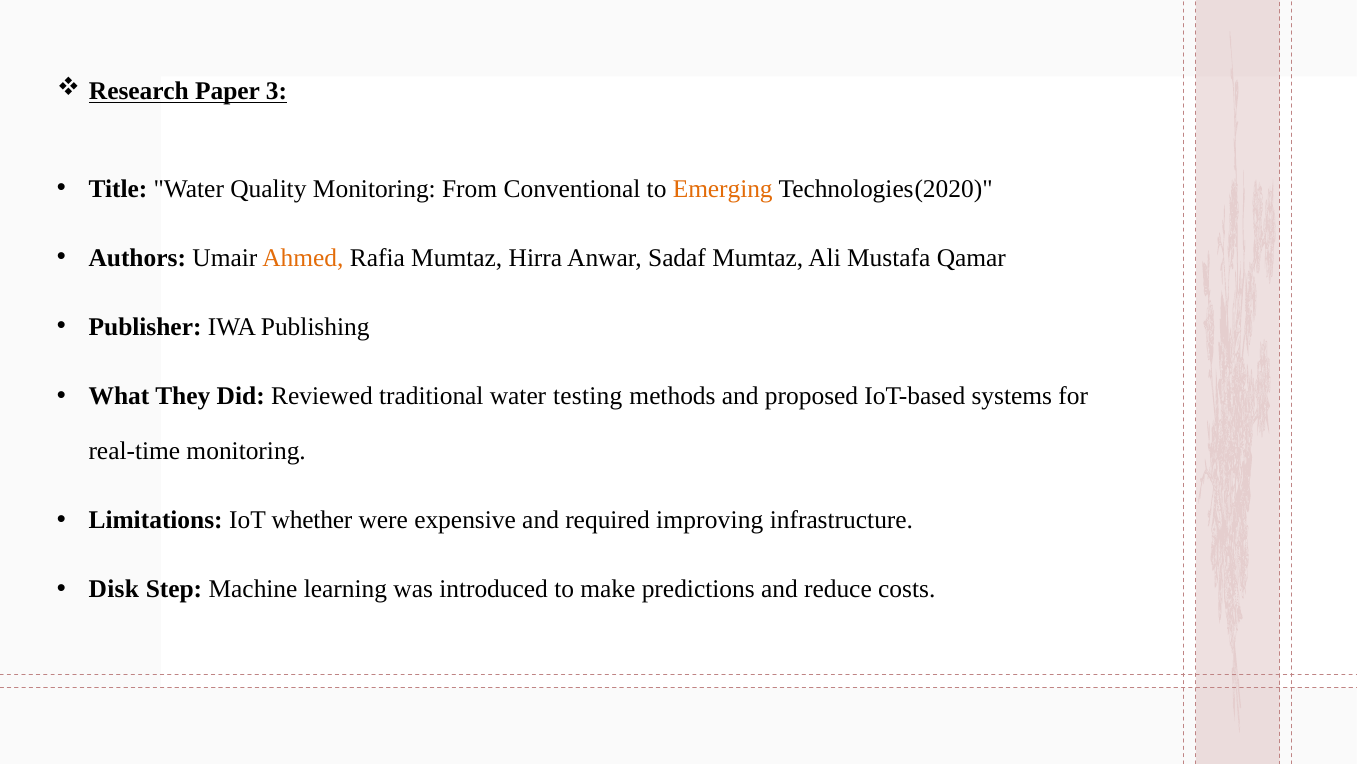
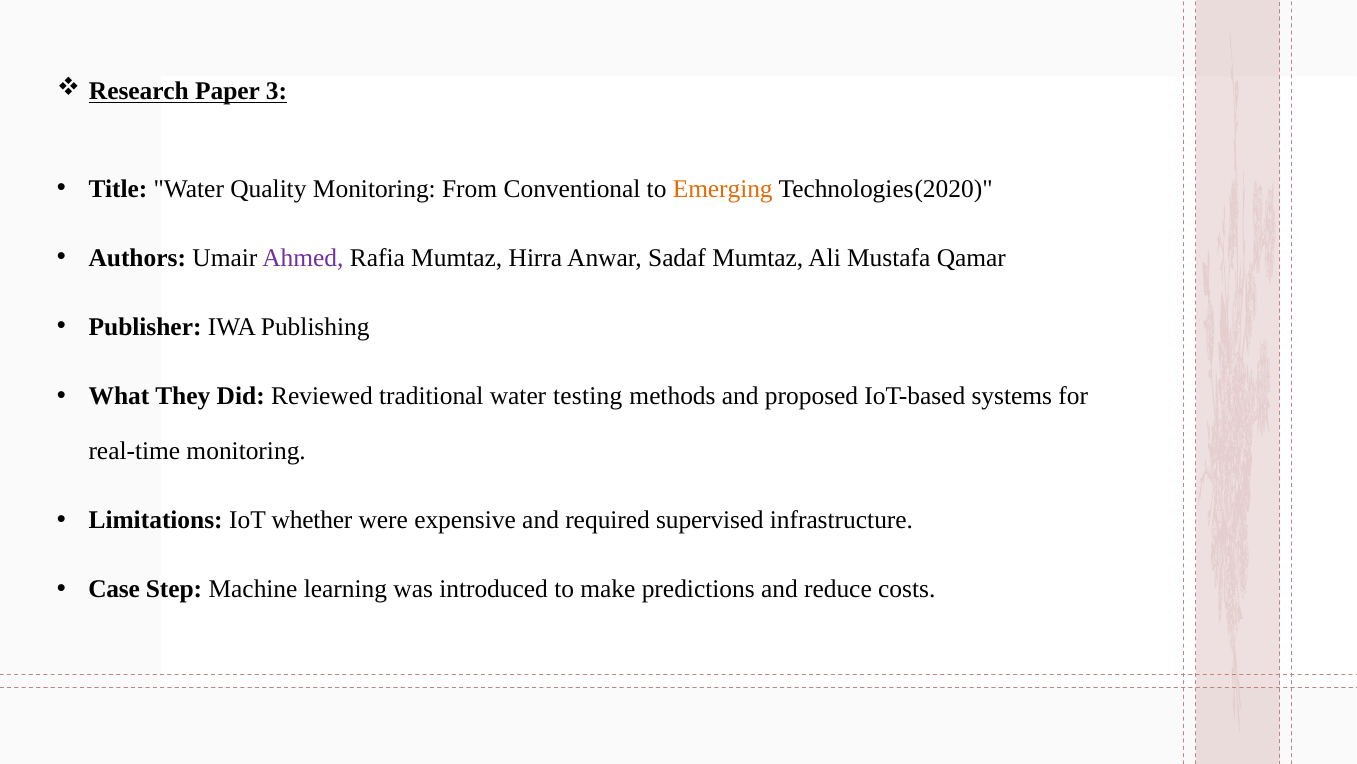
Ahmed colour: orange -> purple
improving: improving -> supervised
Disk: Disk -> Case
